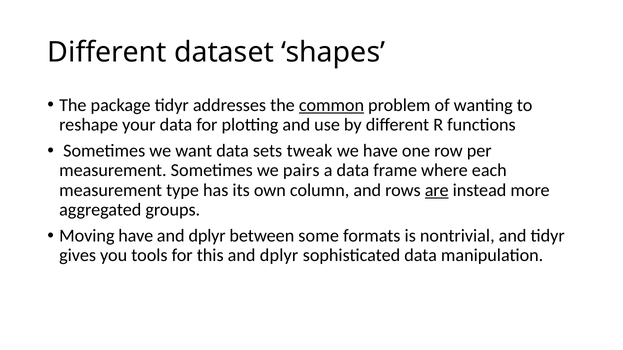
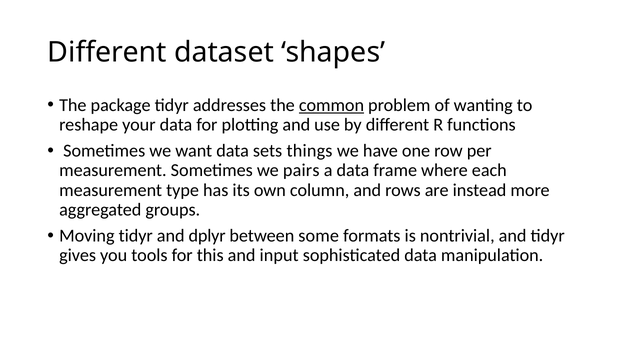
tweak: tweak -> things
are underline: present -> none
Moving have: have -> tidyr
this and dplyr: dplyr -> input
